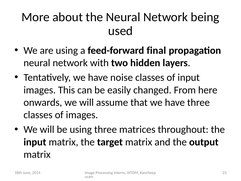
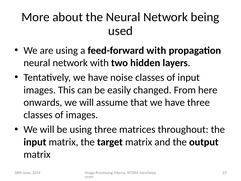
feed-forward final: final -> with
